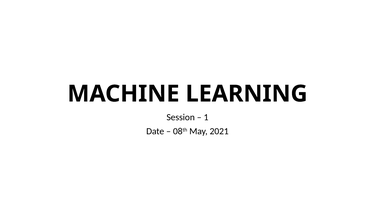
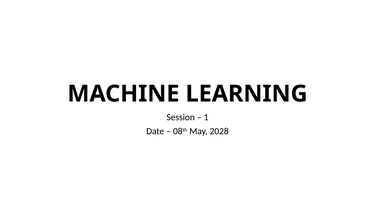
2021: 2021 -> 2028
